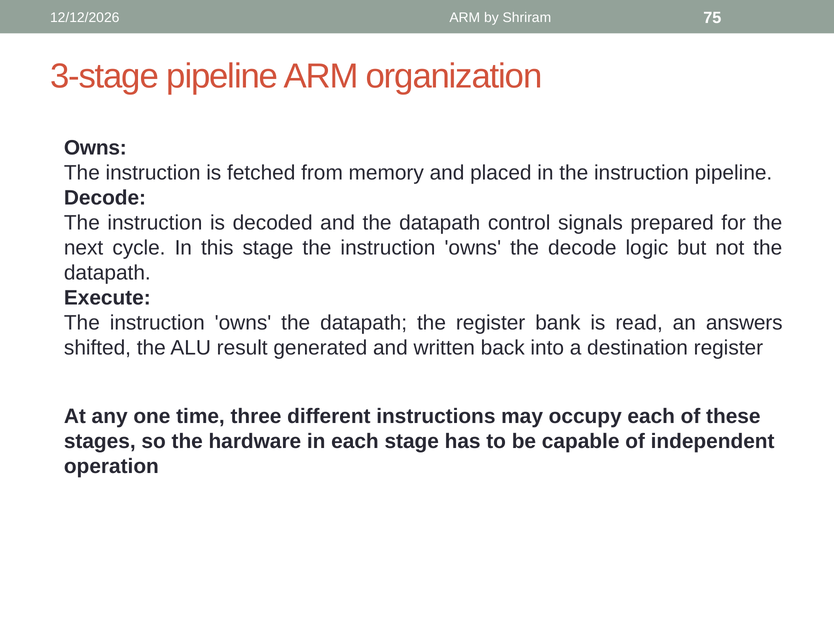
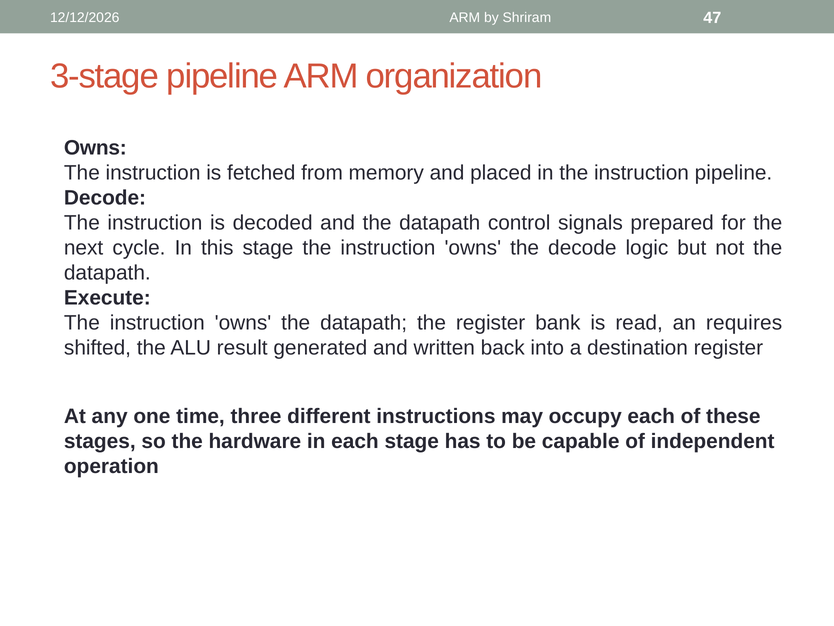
75: 75 -> 47
answers: answers -> requires
